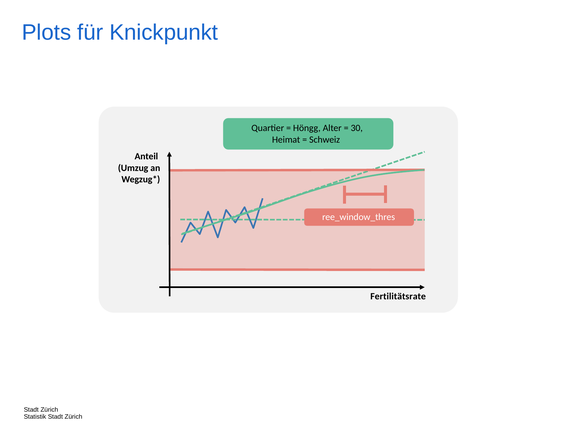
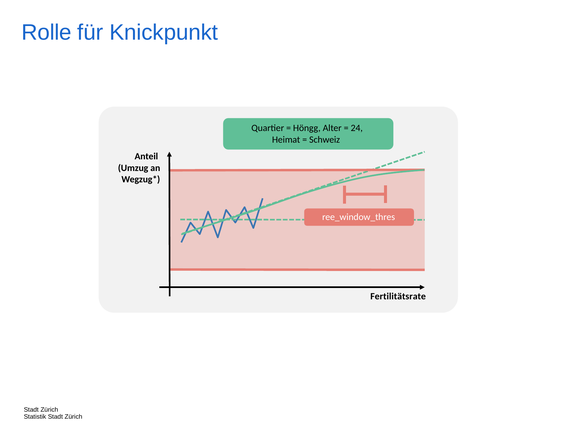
Plots: Plots -> Rolle
30: 30 -> 24
